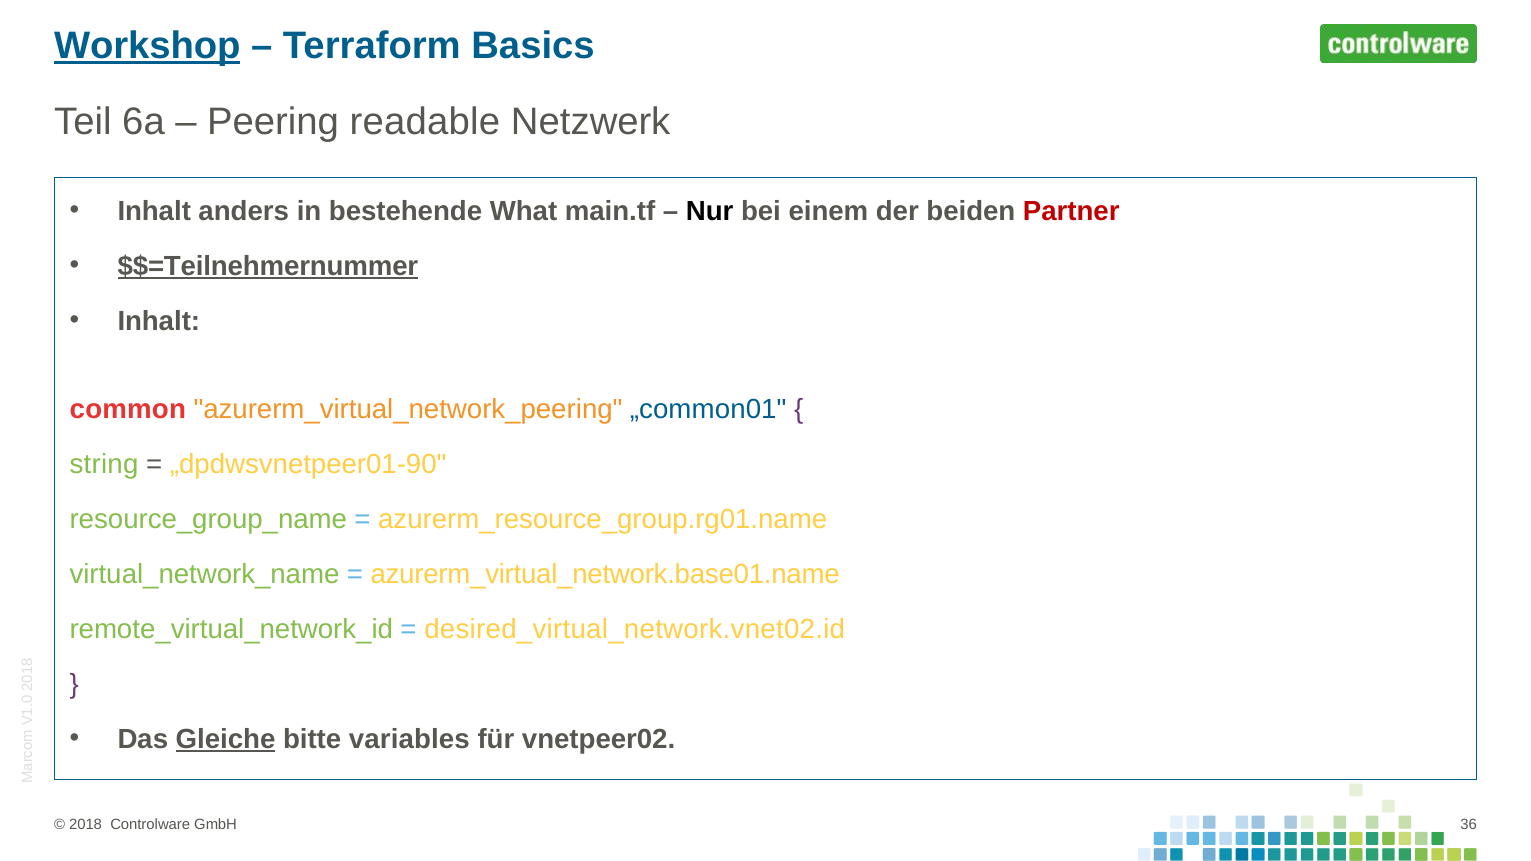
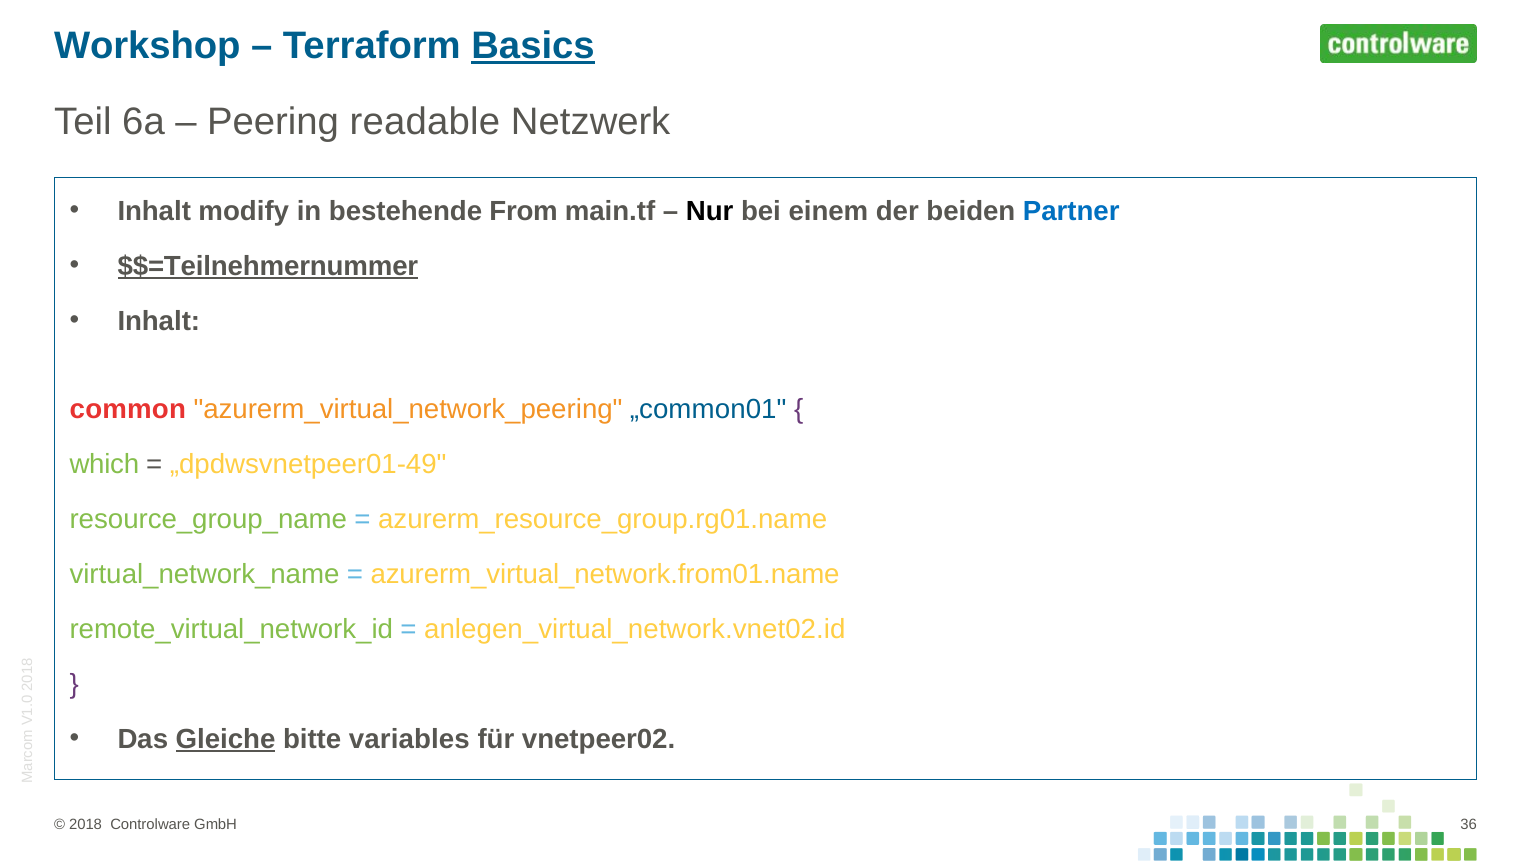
Workshop underline: present -> none
Basics underline: none -> present
anders: anders -> modify
What: What -> From
Partner colour: red -> blue
string: string -> which
„dpdwsvnetpeer01-90: „dpdwsvnetpeer01-90 -> „dpdwsvnetpeer01-49
azurerm_virtual_network.base01.name: azurerm_virtual_network.base01.name -> azurerm_virtual_network.from01.name
desired_virtual_network.vnet02.id: desired_virtual_network.vnet02.id -> anlegen_virtual_network.vnet02.id
